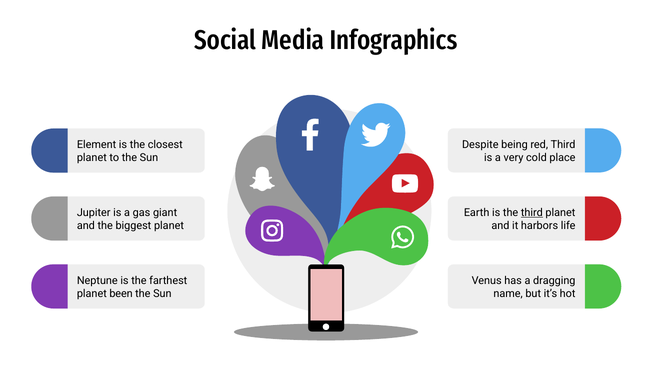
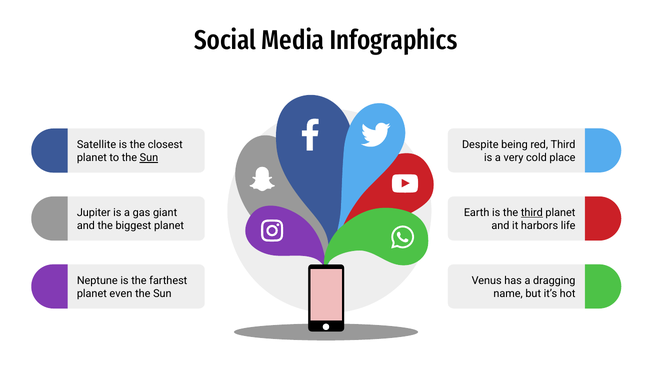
Element: Element -> Satellite
Sun at (149, 158) underline: none -> present
been: been -> even
